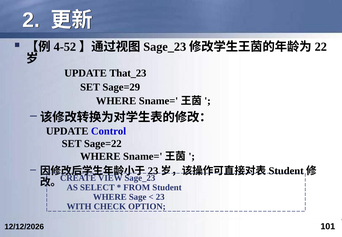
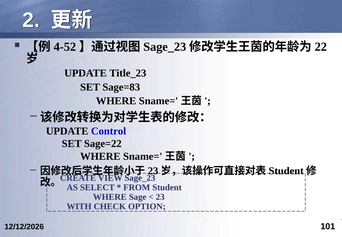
That_23: That_23 -> Title_23
Sage=29: Sage=29 -> Sage=83
